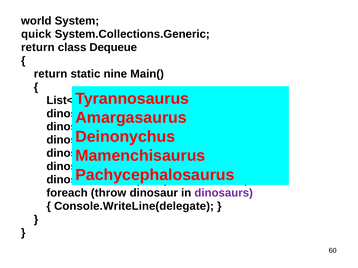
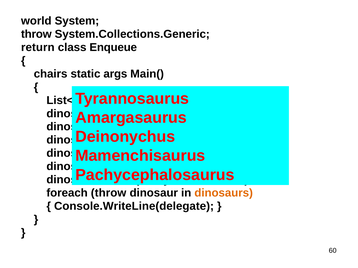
quick at (36, 34): quick -> throw
Dequeue: Dequeue -> Enqueue
return at (51, 74): return -> chairs
nine: nine -> args
dinosaurs at (224, 193) colour: purple -> orange
